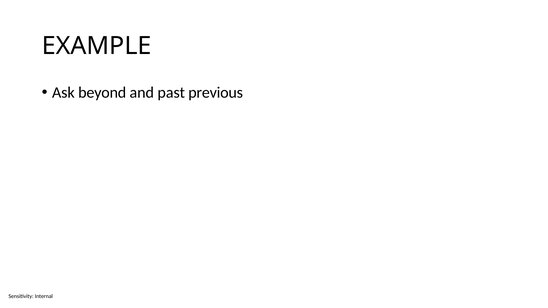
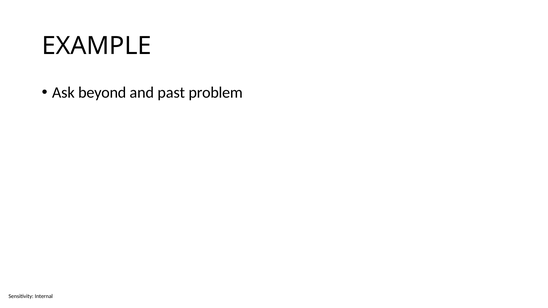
previous: previous -> problem
